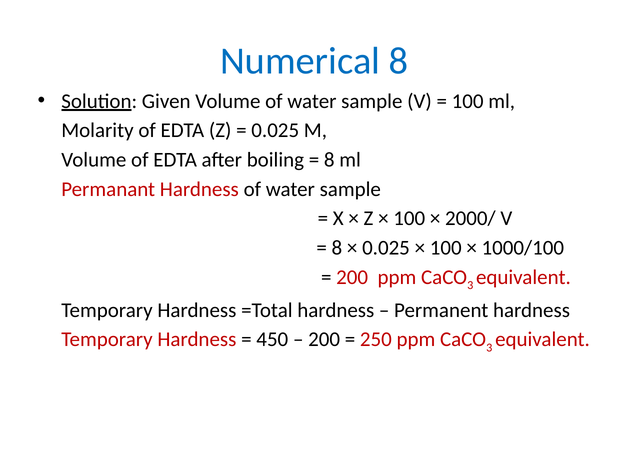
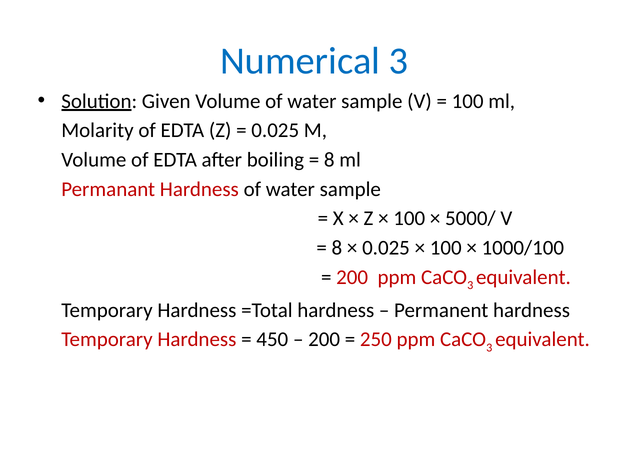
Numerical 8: 8 -> 3
2000/: 2000/ -> 5000/
